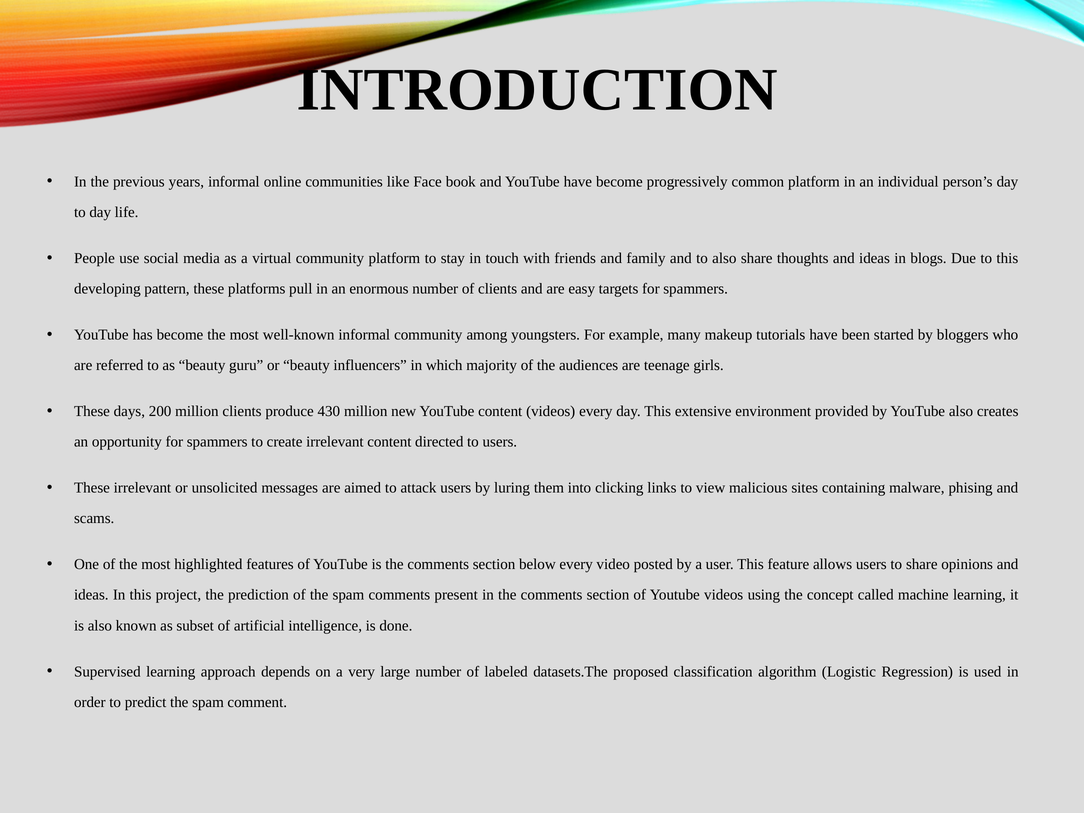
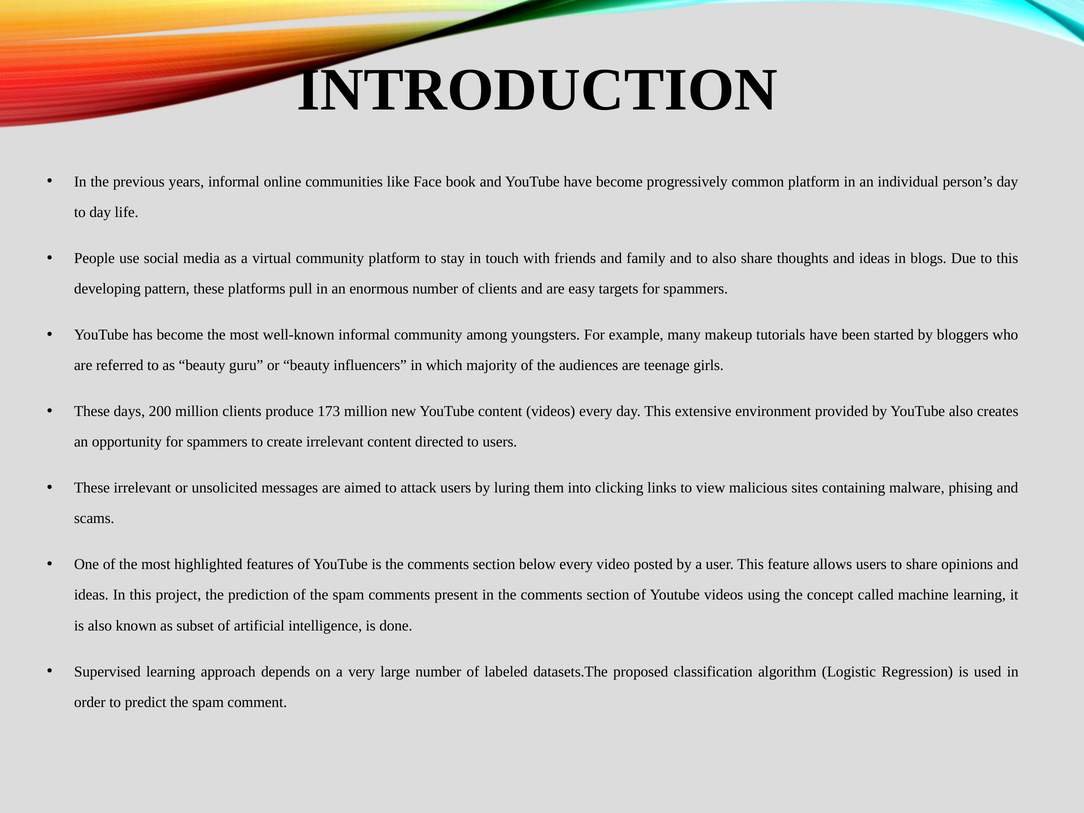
430: 430 -> 173
